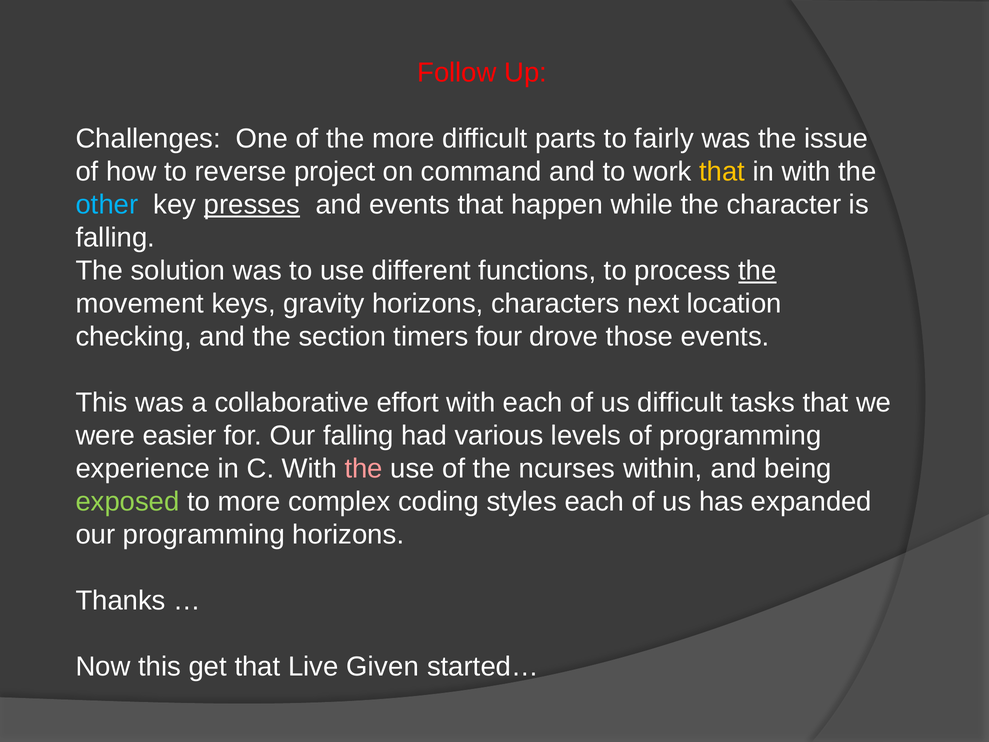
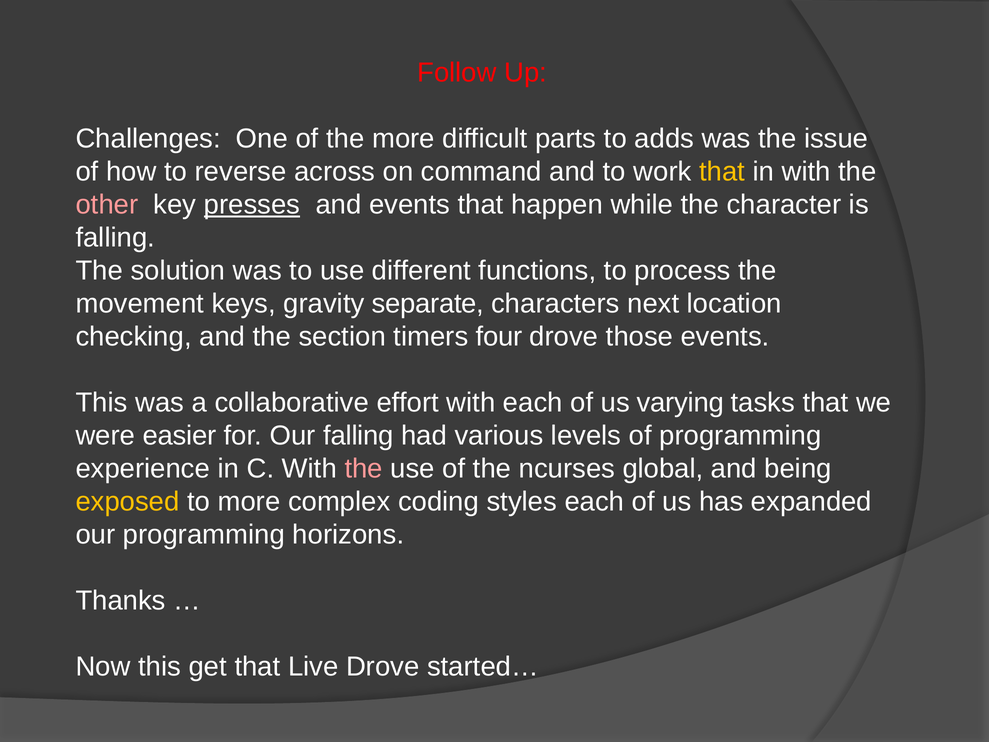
fairly: fairly -> adds
project: project -> across
other colour: light blue -> pink
the at (757, 271) underline: present -> none
gravity horizons: horizons -> separate
us difficult: difficult -> varying
within: within -> global
exposed colour: light green -> yellow
Live Given: Given -> Drove
